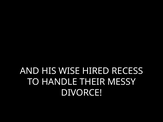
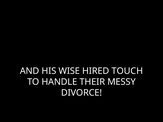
RECESS: RECESS -> TOUCH
